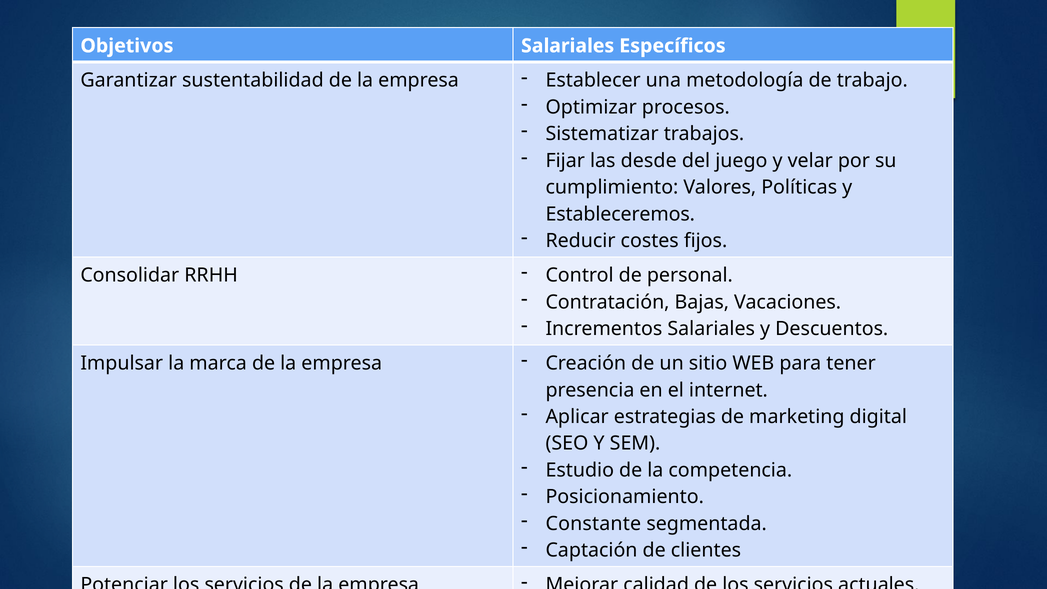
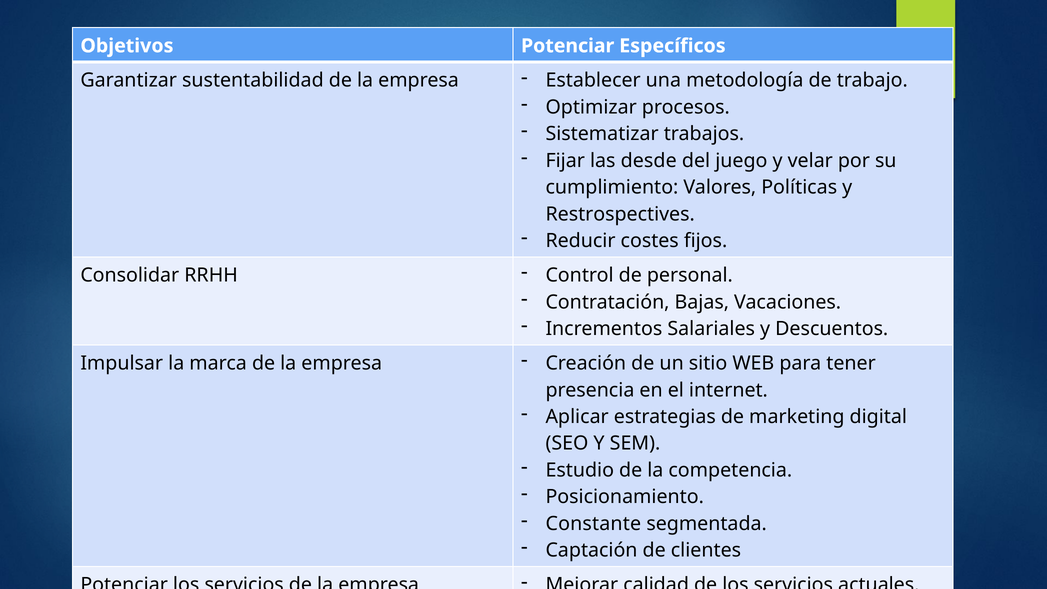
Objetivos Salariales: Salariales -> Potenciar
Estableceremos: Estableceremos -> Restrospectives
